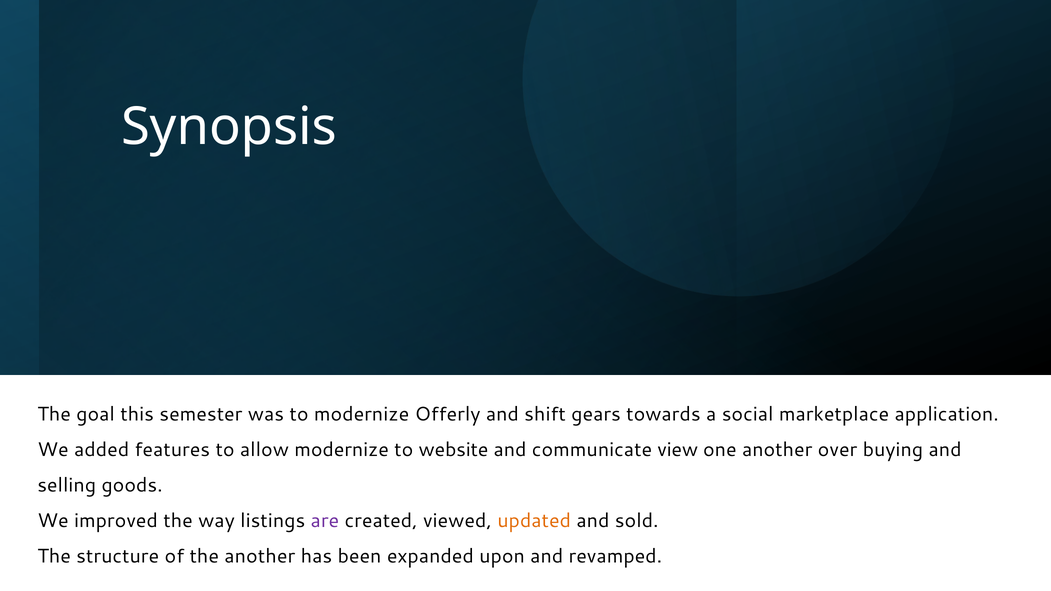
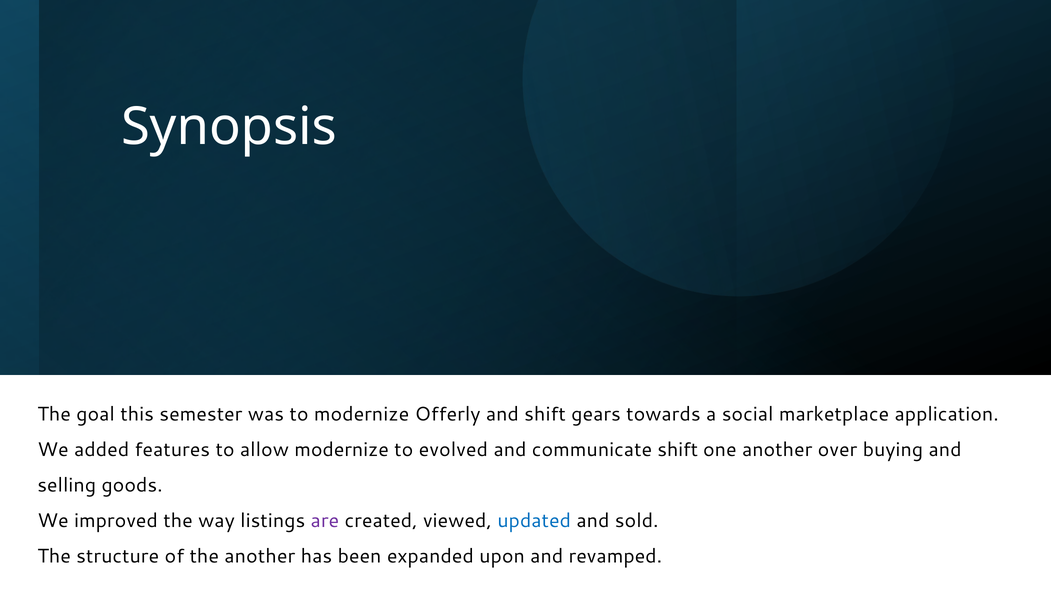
website: website -> evolved
communicate view: view -> shift
updated colour: orange -> blue
